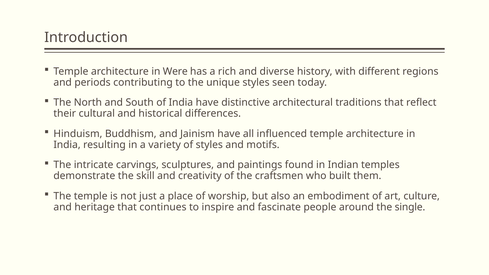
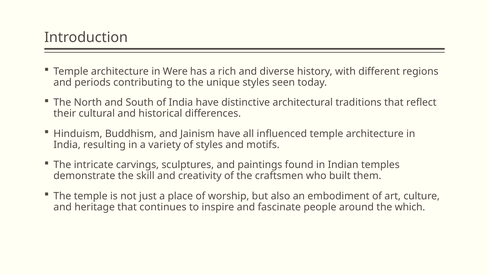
single: single -> which
